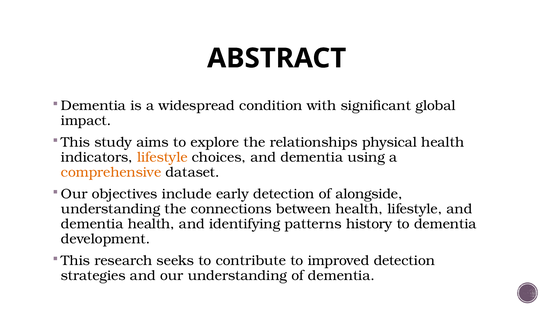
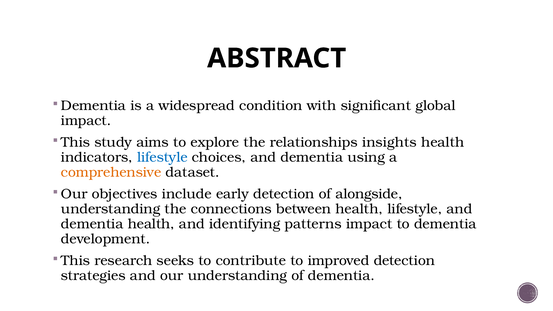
physical: physical -> insights
lifestyle at (162, 157) colour: orange -> blue
patterns history: history -> impact
